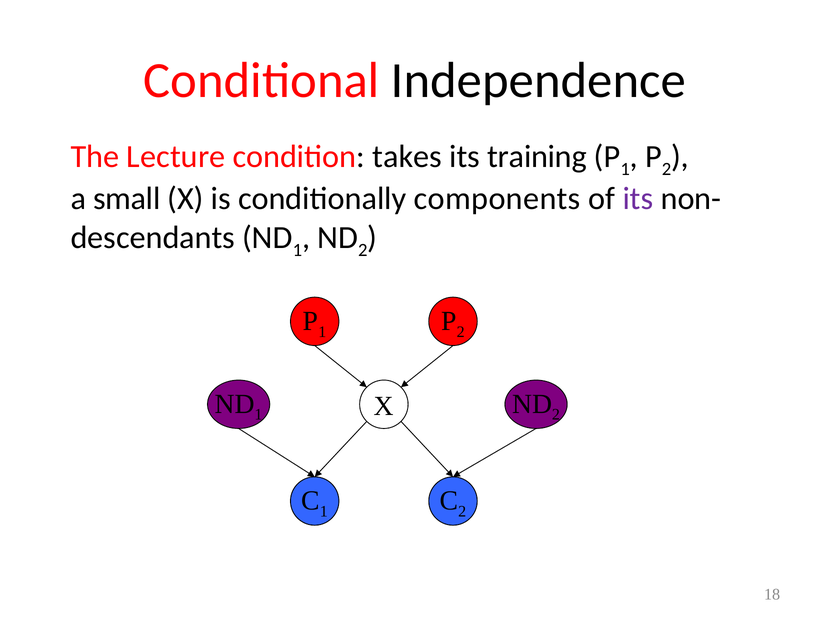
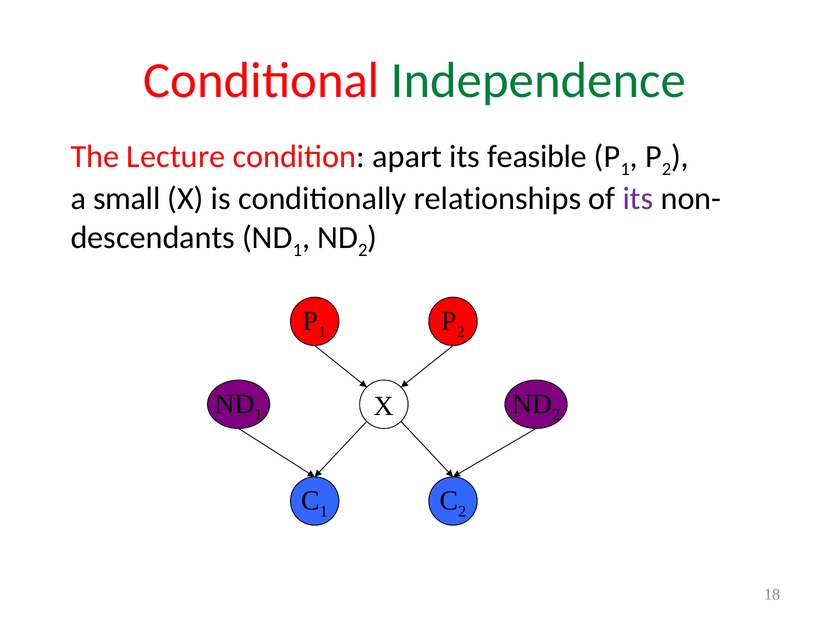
Independence colour: black -> green
takes: takes -> apart
training: training -> feasible
components: components -> relationships
